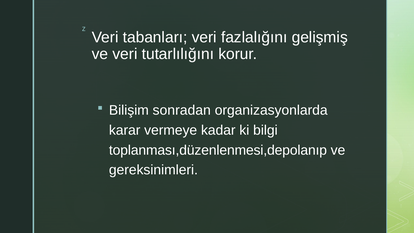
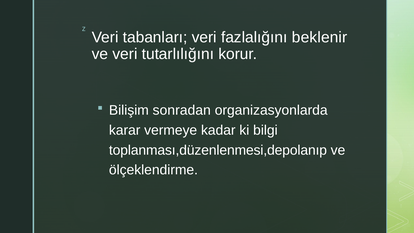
gelişmiş: gelişmiş -> beklenir
gereksinimleri: gereksinimleri -> ölçeklendirme
